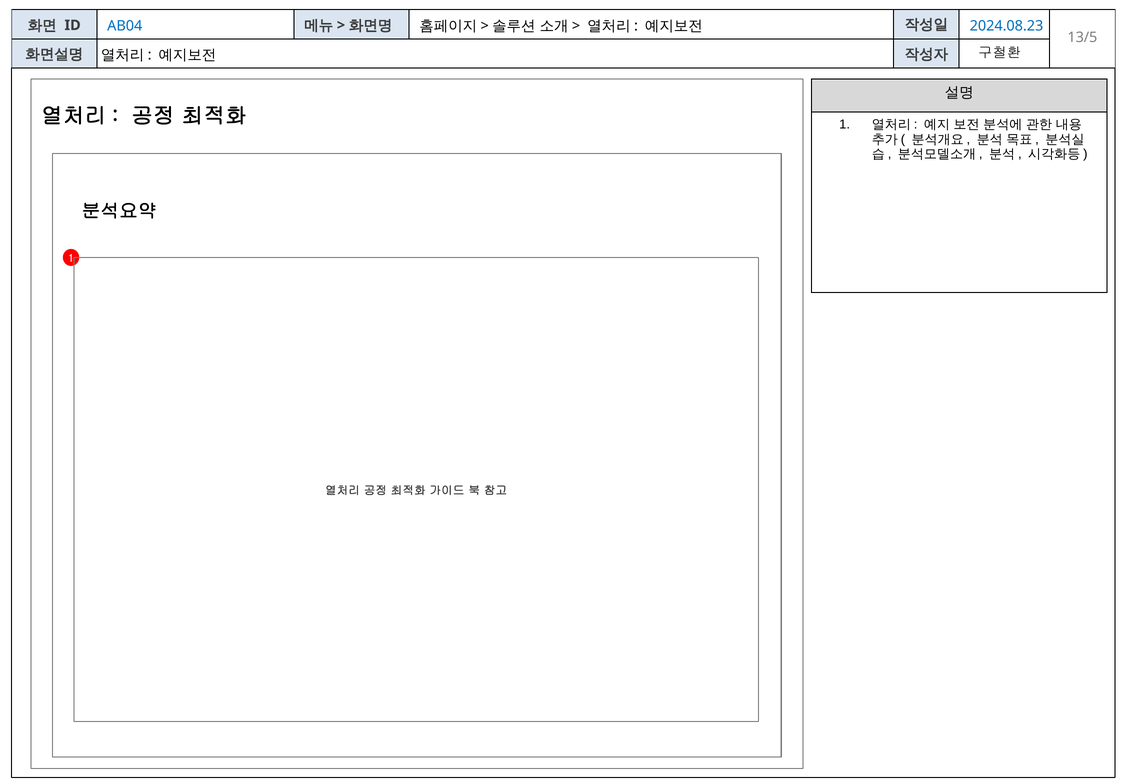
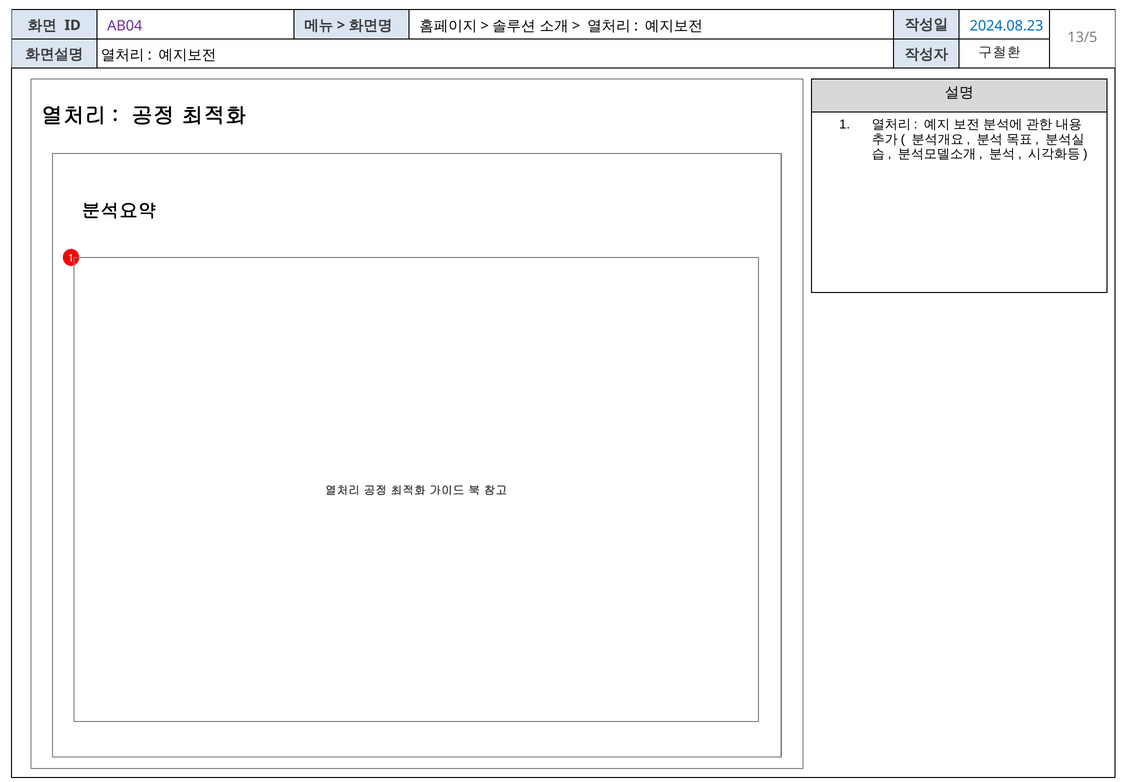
AB04 colour: blue -> purple
